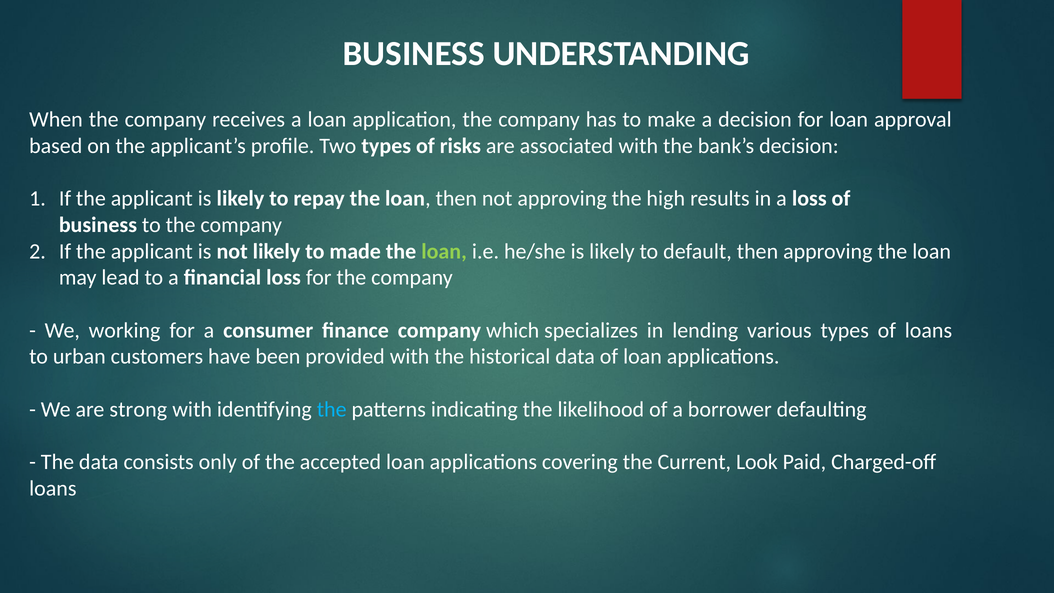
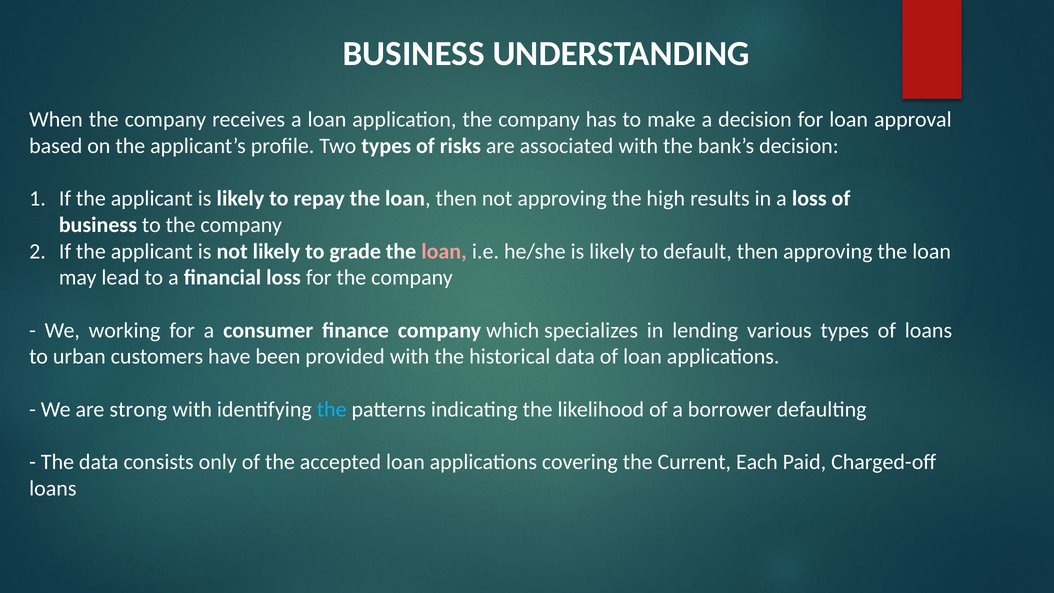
made: made -> grade
loan at (444, 251) colour: light green -> pink
Look: Look -> Each
